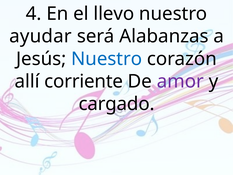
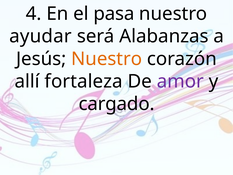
llevo: llevo -> pasa
Nuestro at (107, 59) colour: blue -> orange
corriente: corriente -> fortaleza
